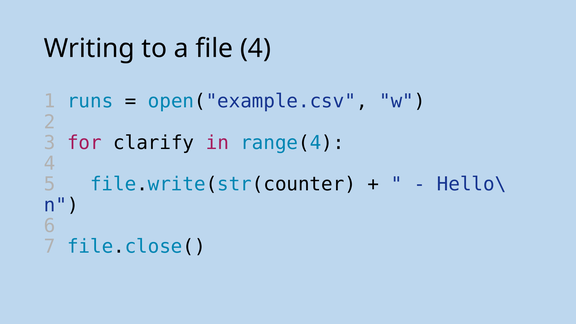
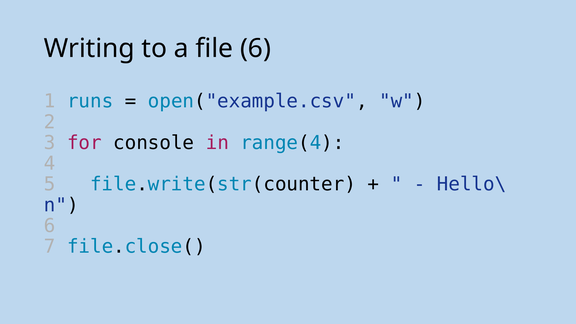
file 4: 4 -> 6
clarify: clarify -> console
